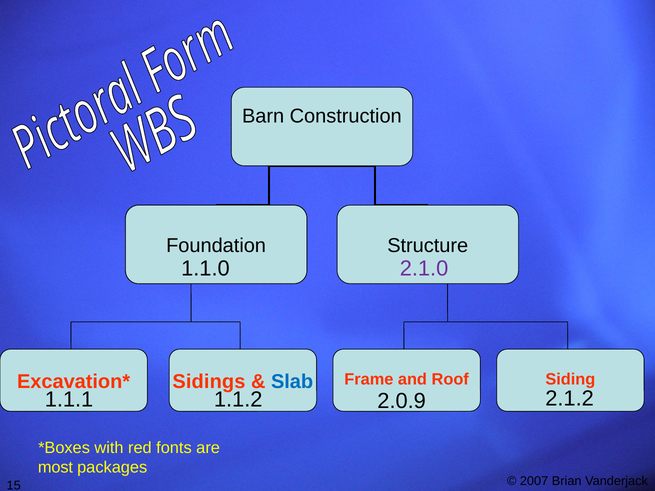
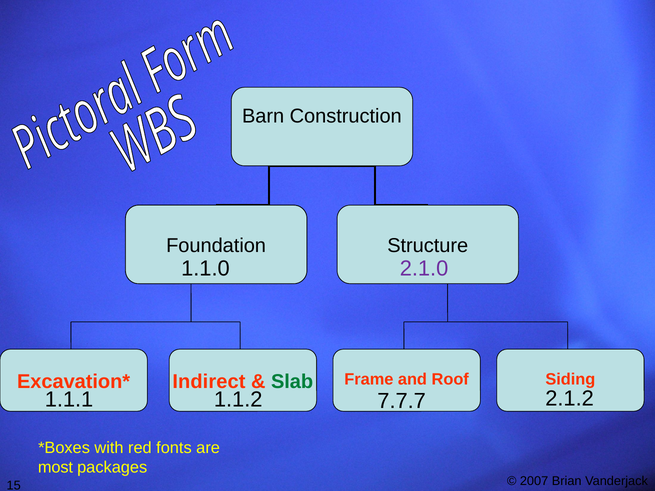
Sidings: Sidings -> Indirect
Slab colour: blue -> green
2.0.9: 2.0.9 -> 7.7.7
